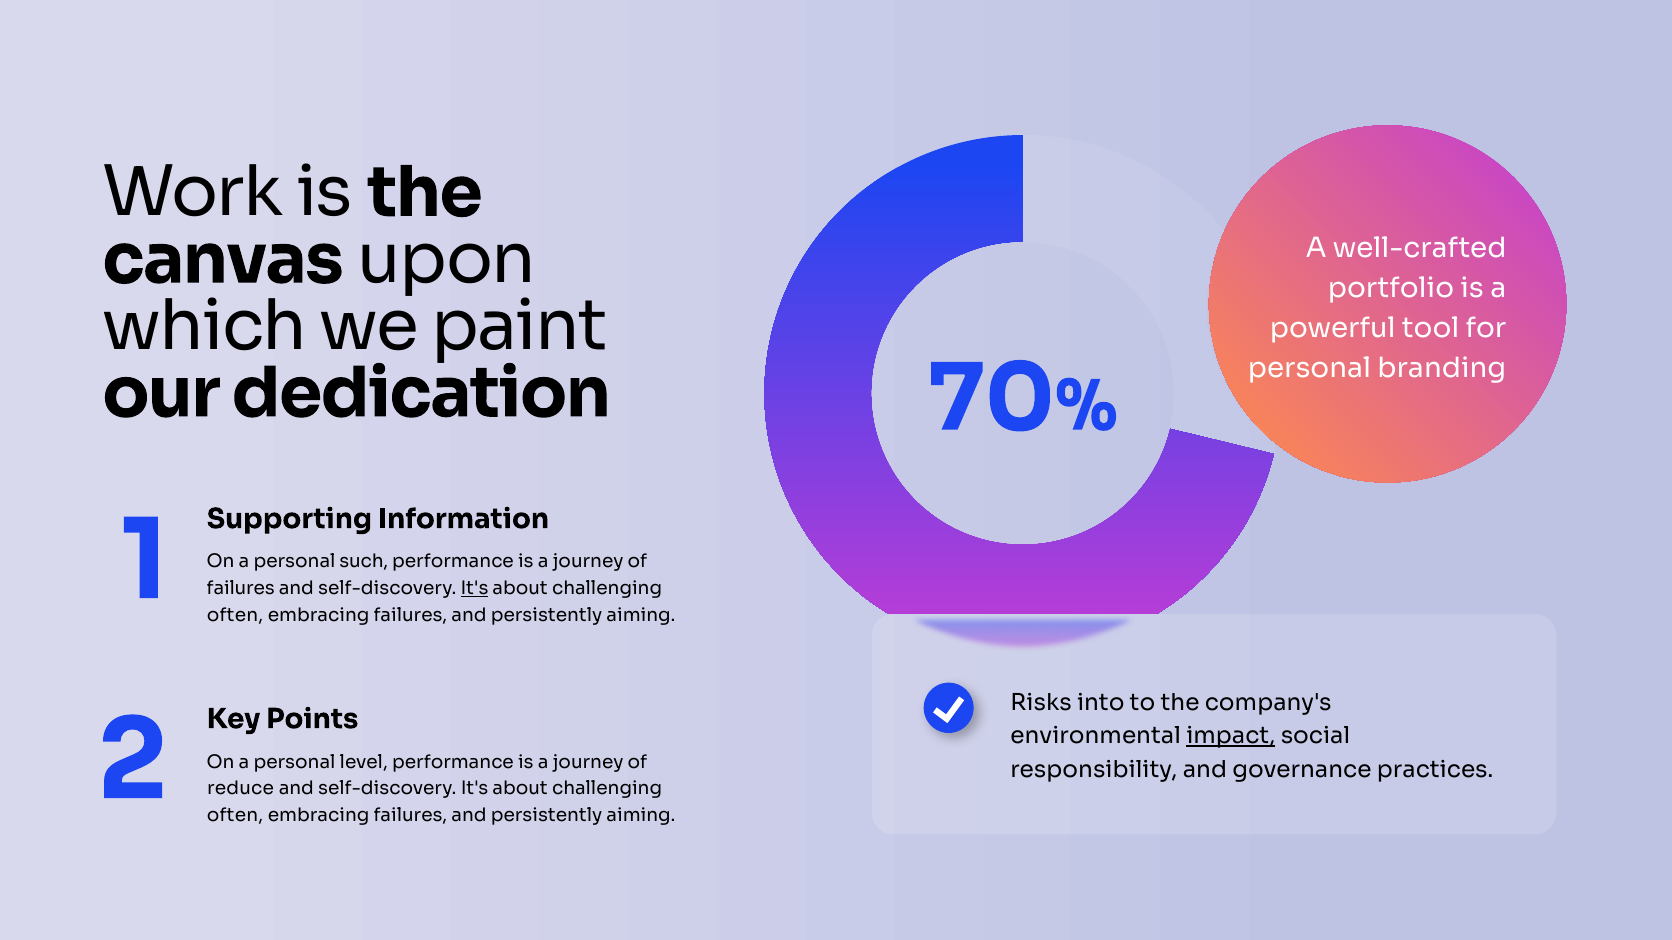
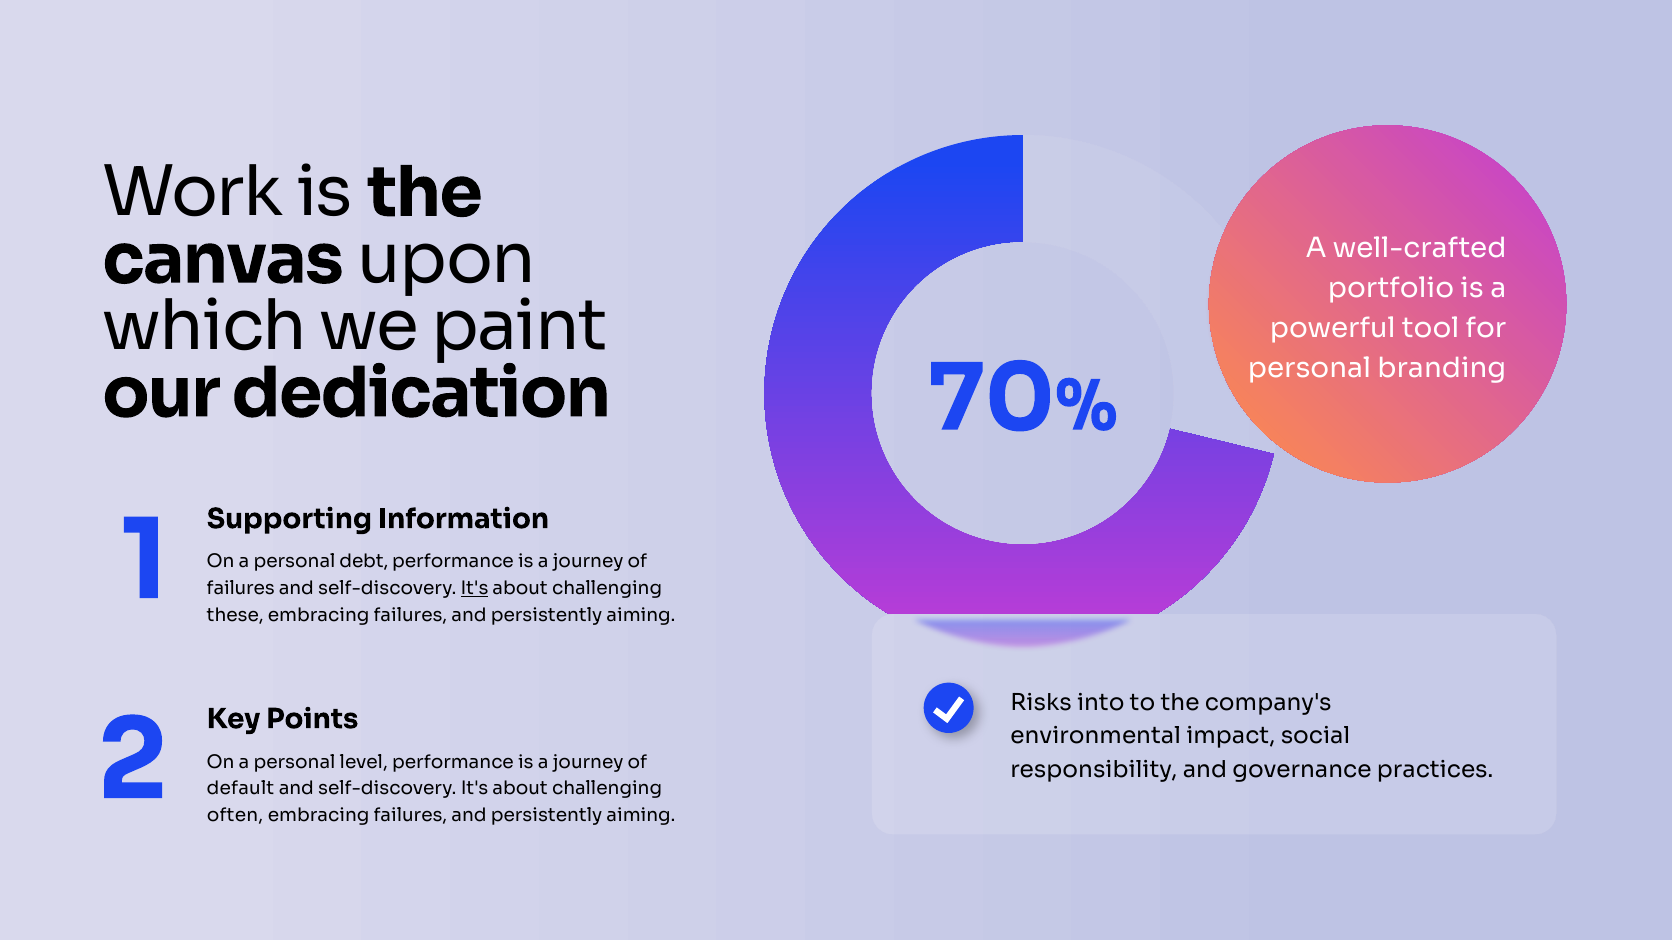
such: such -> debt
often at (235, 616): often -> these
impact underline: present -> none
reduce: reduce -> default
